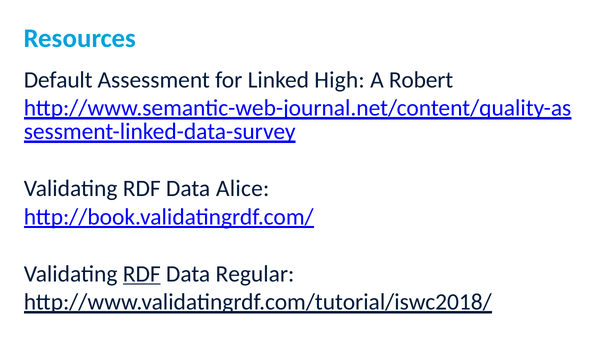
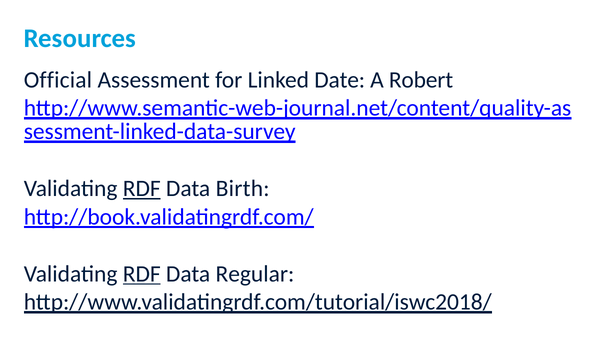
Default: Default -> Official
High: High -> Date
RDF at (142, 189) underline: none -> present
Alice: Alice -> Birth
